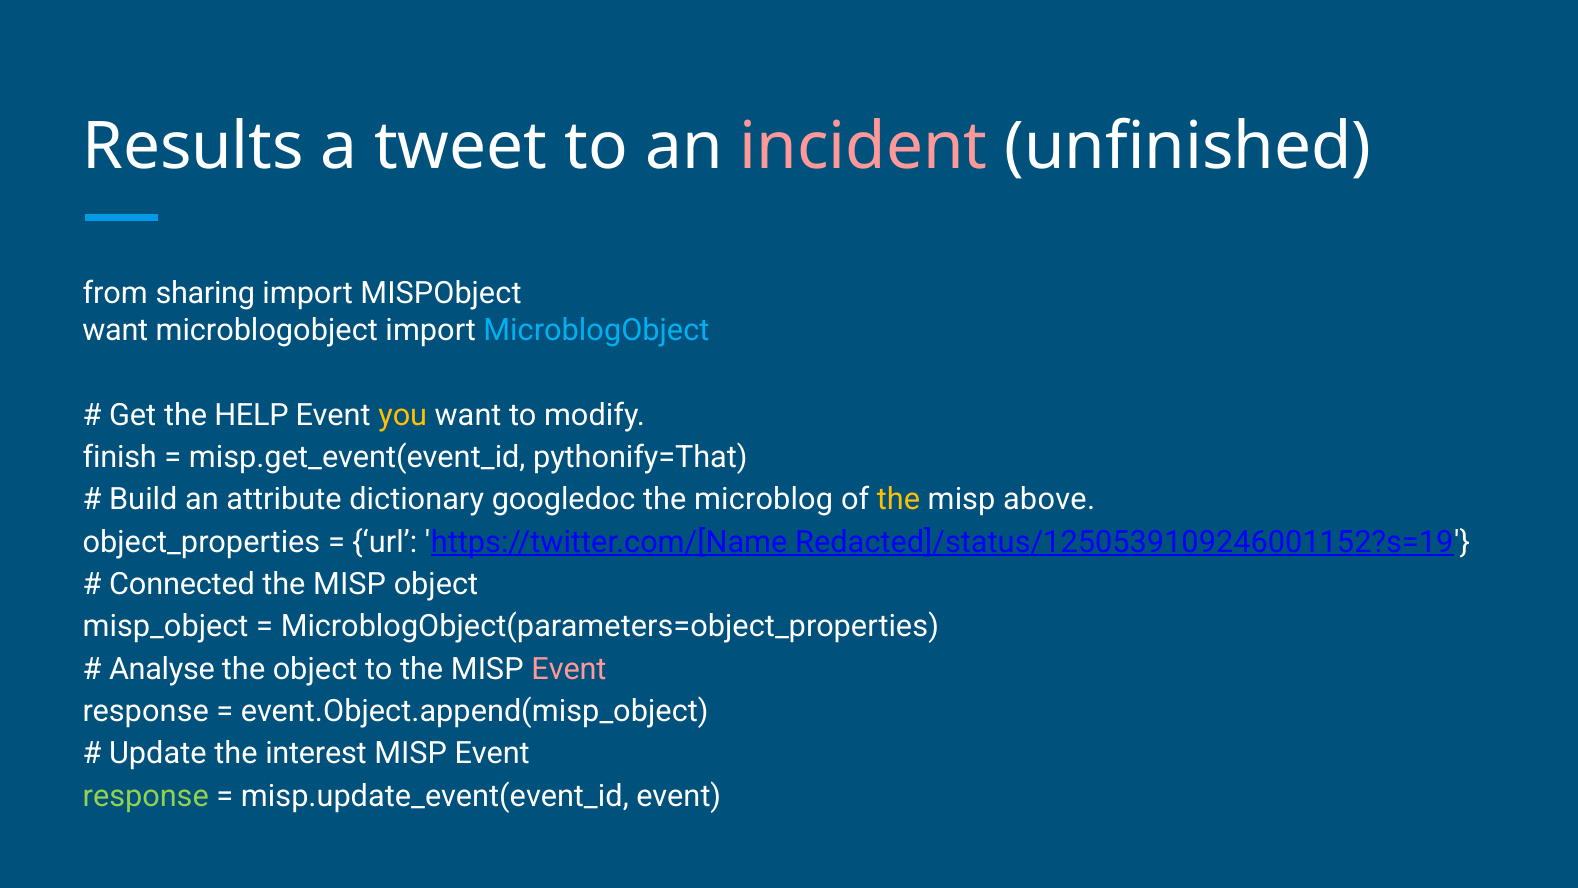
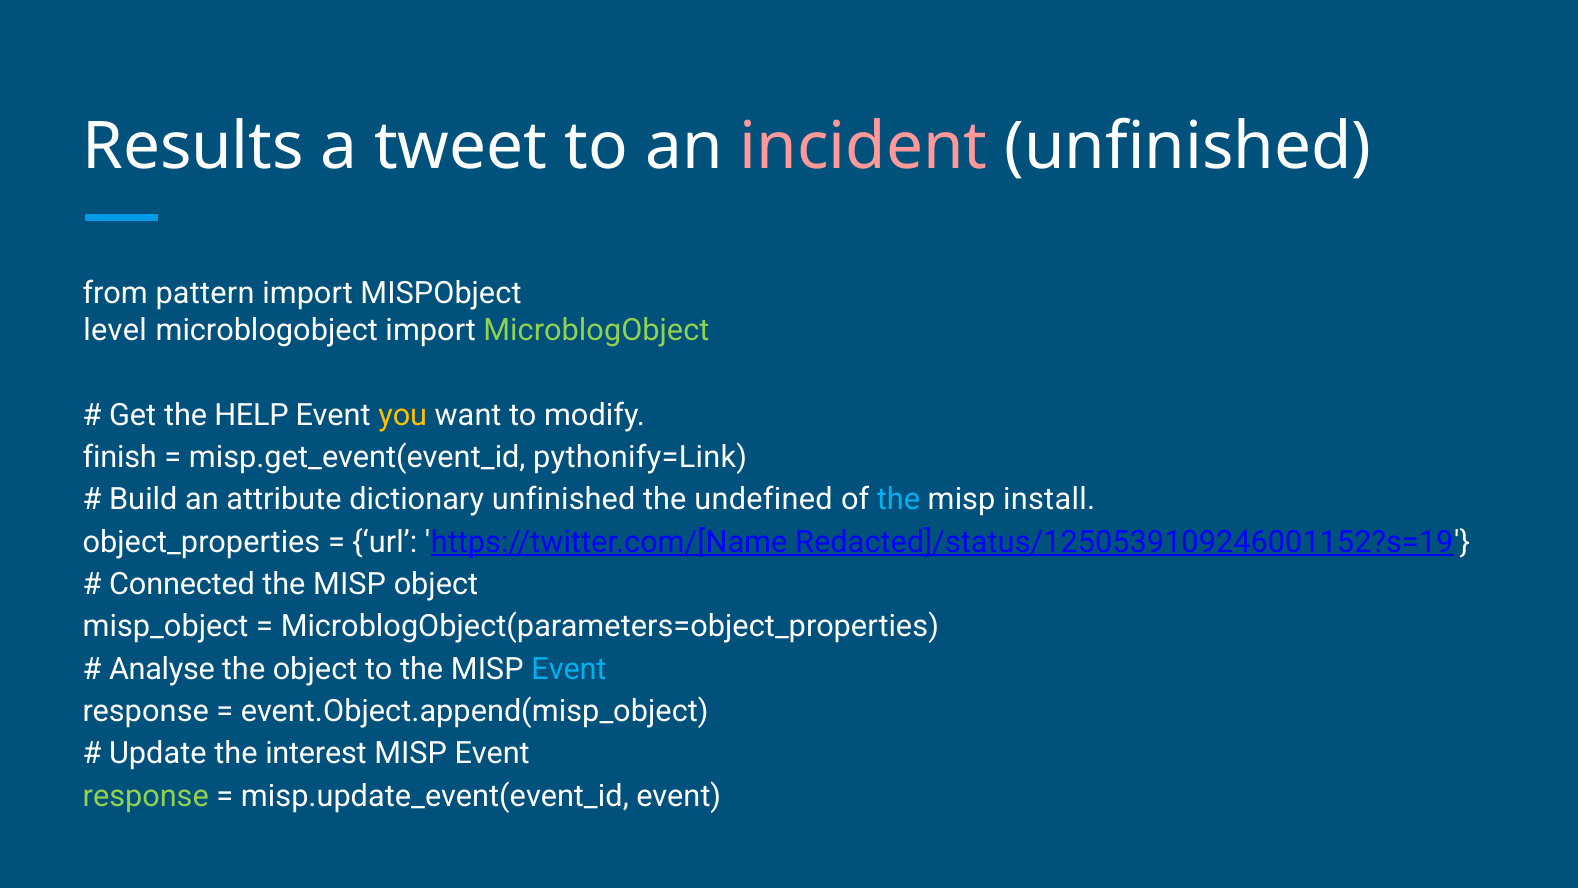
sharing: sharing -> pattern
want at (115, 330): want -> level
MicroblogObject at (596, 330) colour: light blue -> light green
pythonify=That: pythonify=That -> pythonify=Link
dictionary googledoc: googledoc -> unfinished
microblog: microblog -> undefined
the at (898, 499) colour: yellow -> light blue
above: above -> install
Event at (569, 669) colour: pink -> light blue
